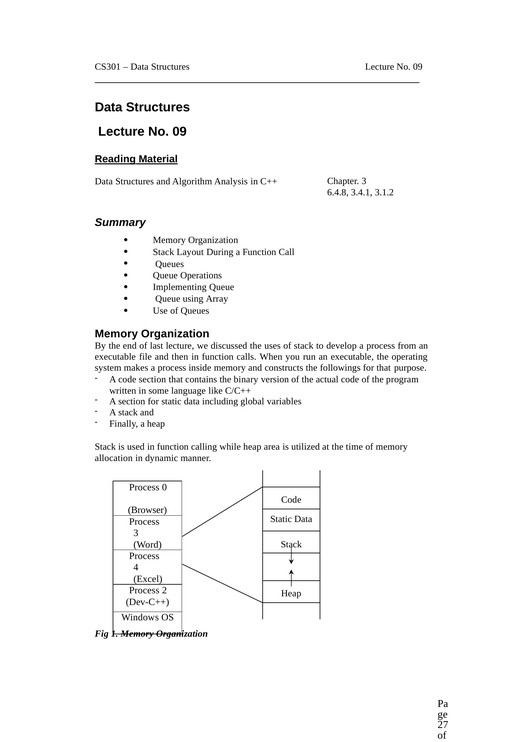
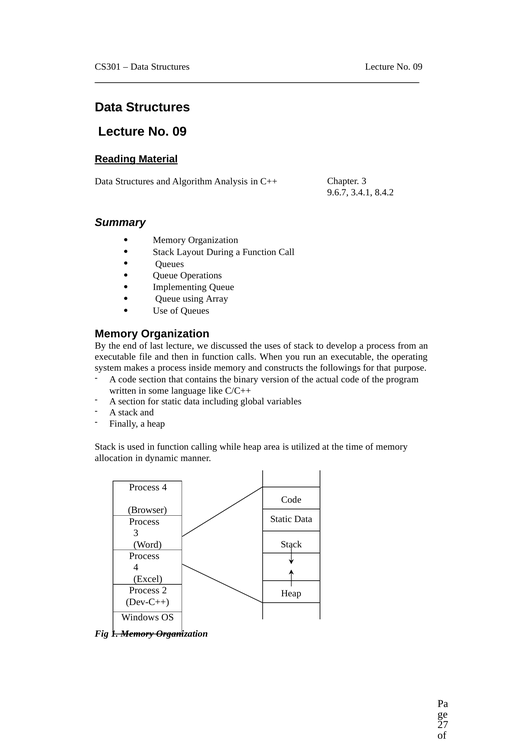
6.4.8: 6.4.8 -> 9.6.7
3.1.2: 3.1.2 -> 8.4.2
0 at (164, 488): 0 -> 4
